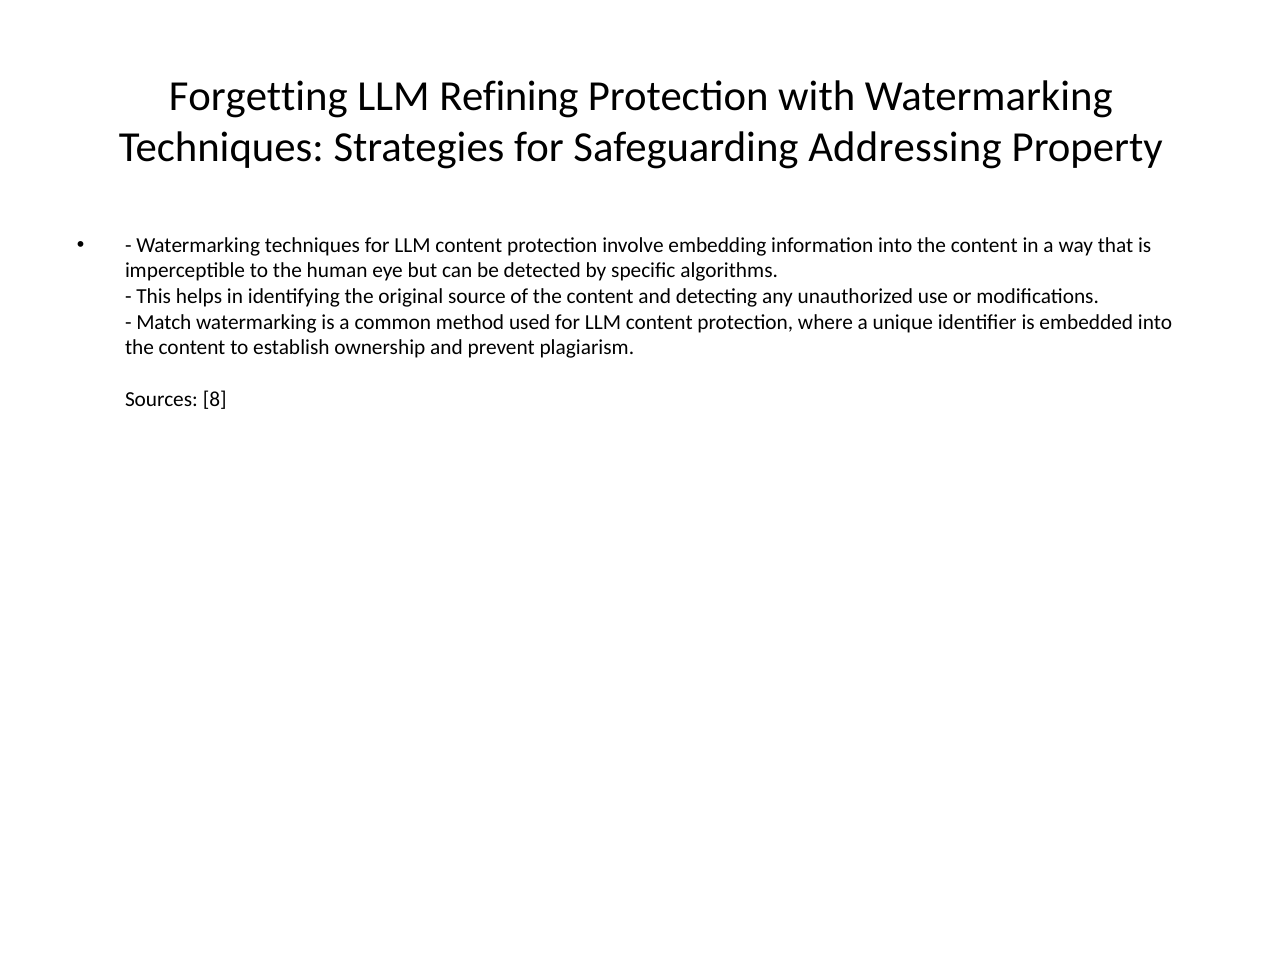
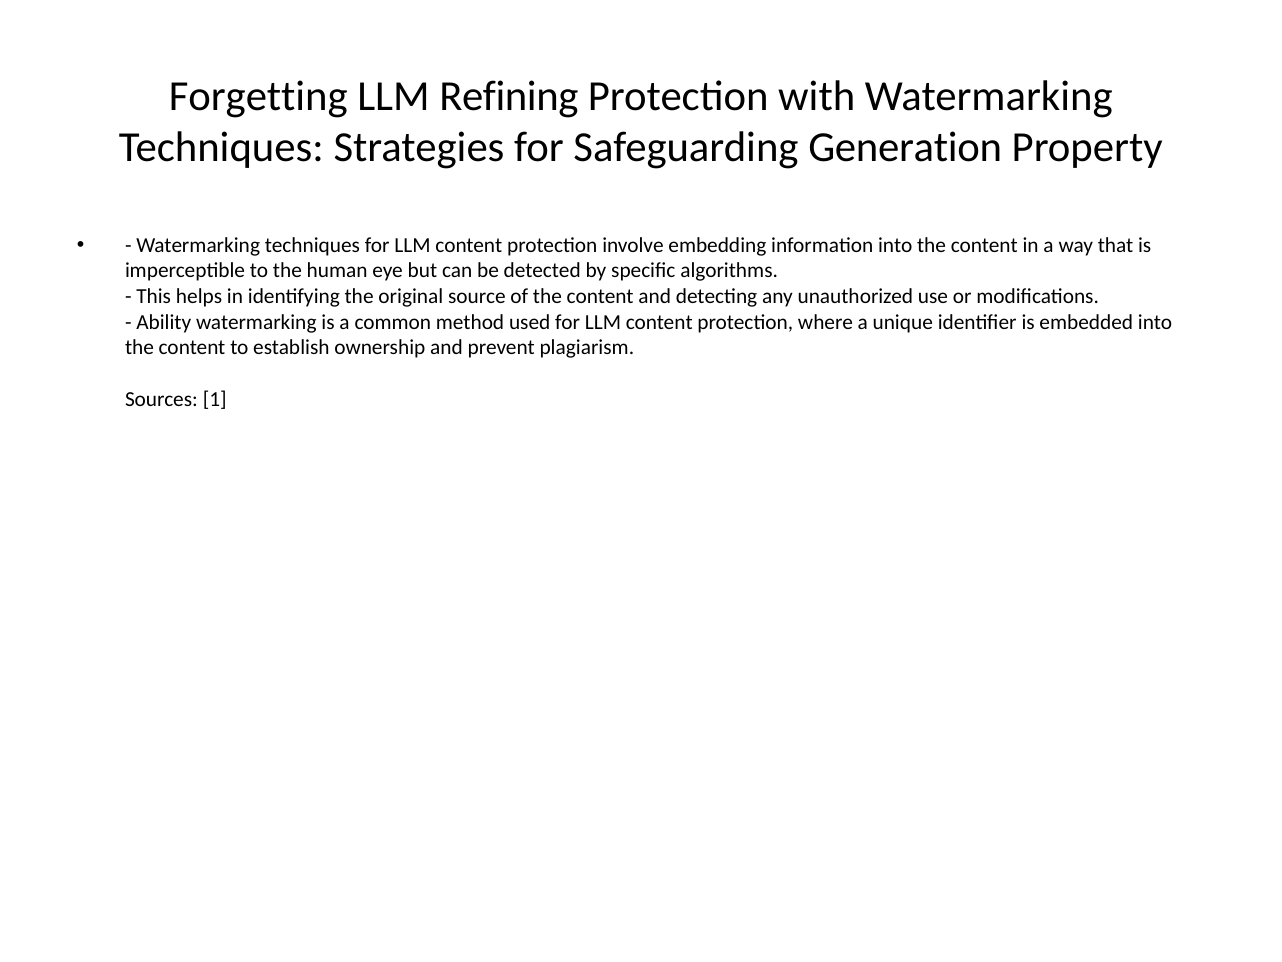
Addressing: Addressing -> Generation
Match: Match -> Ability
8: 8 -> 1
